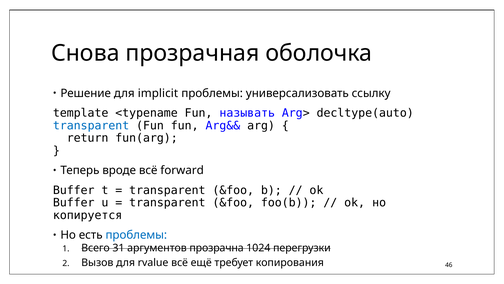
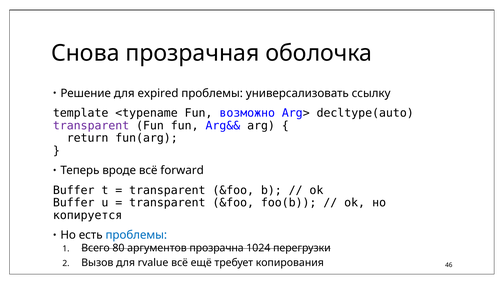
implicit: implicit -> expired
называть: называть -> возможно
transparent at (91, 125) colour: blue -> purple
31: 31 -> 80
